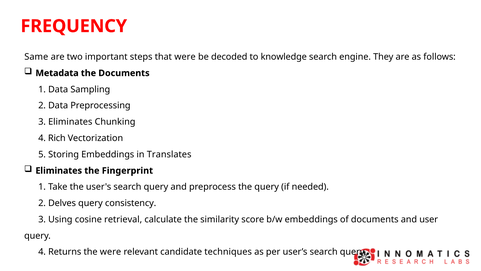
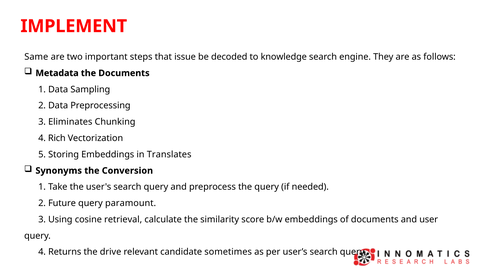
FREQUENCY: FREQUENCY -> IMPLEMENT
that were: were -> issue
Eliminates at (59, 170): Eliminates -> Synonyms
Fingerprint: Fingerprint -> Conversion
Delves: Delves -> Future
consistency: consistency -> paramount
the were: were -> drive
techniques: techniques -> sometimes
